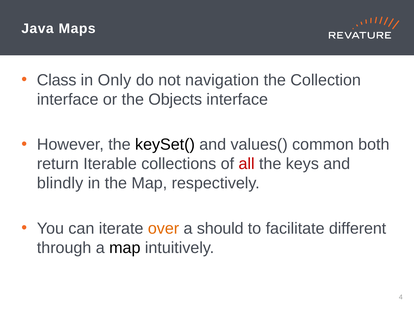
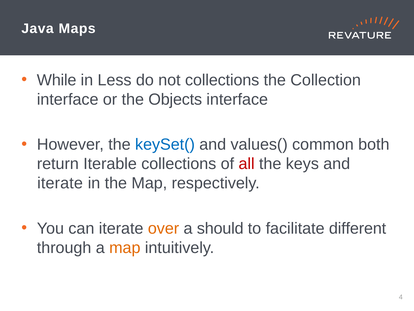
Class: Class -> While
Only: Only -> Less
not navigation: navigation -> collections
keySet( colour: black -> blue
blindly at (60, 183): blindly -> iterate
map at (125, 247) colour: black -> orange
